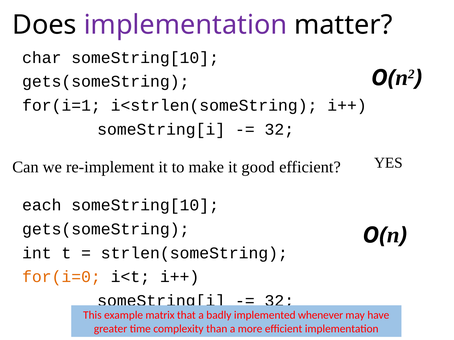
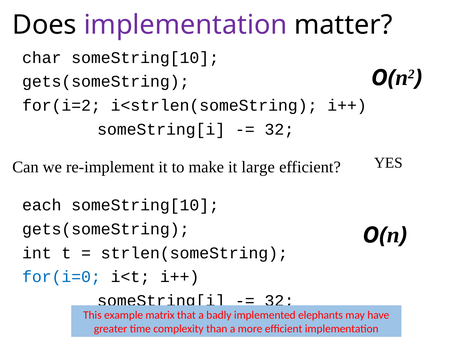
for(i=1: for(i=1 -> for(i=2
good: good -> large
for(i=0 colour: orange -> blue
whenever: whenever -> elephants
